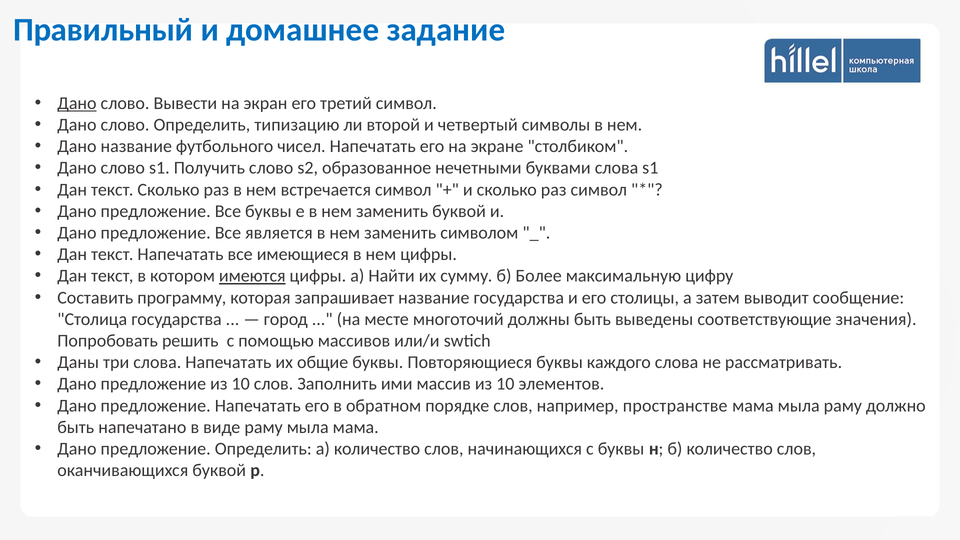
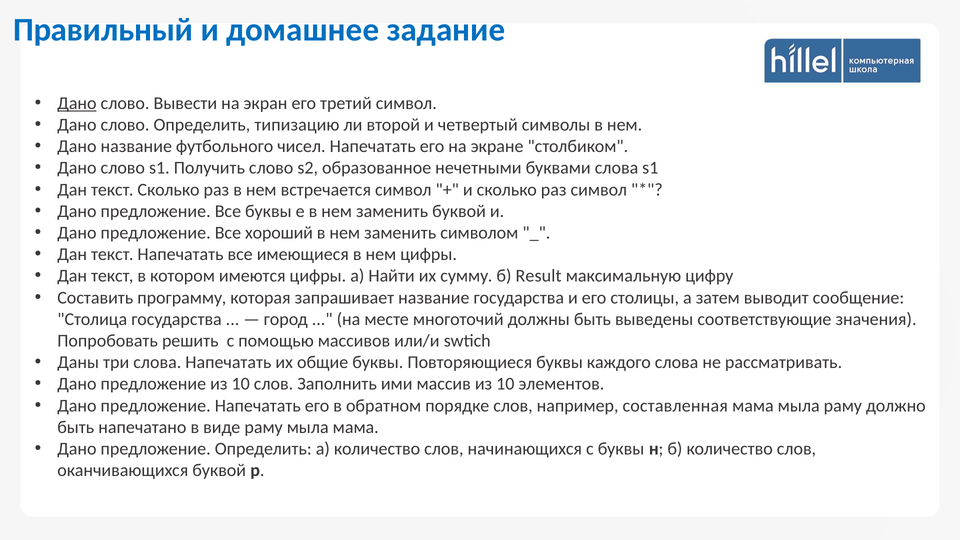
является: является -> хороший
имеются underline: present -> none
Более: Более -> Result
пространстве: пространстве -> составленная
